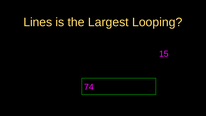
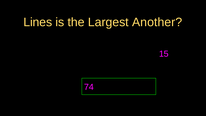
Looping: Looping -> Another
